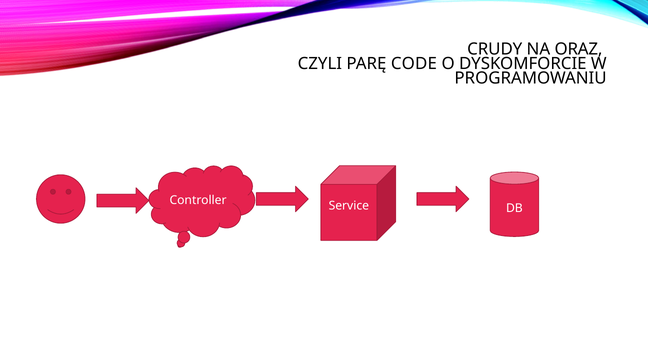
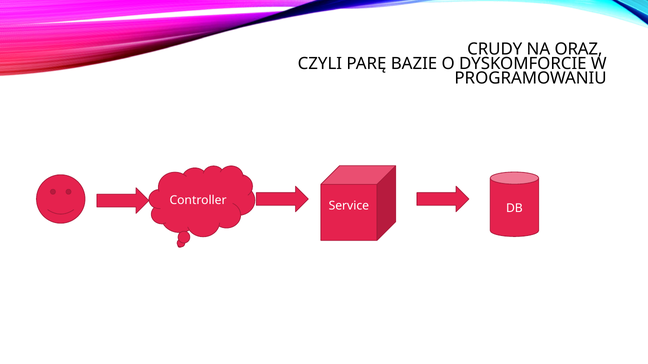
CODE: CODE -> BAZIE
